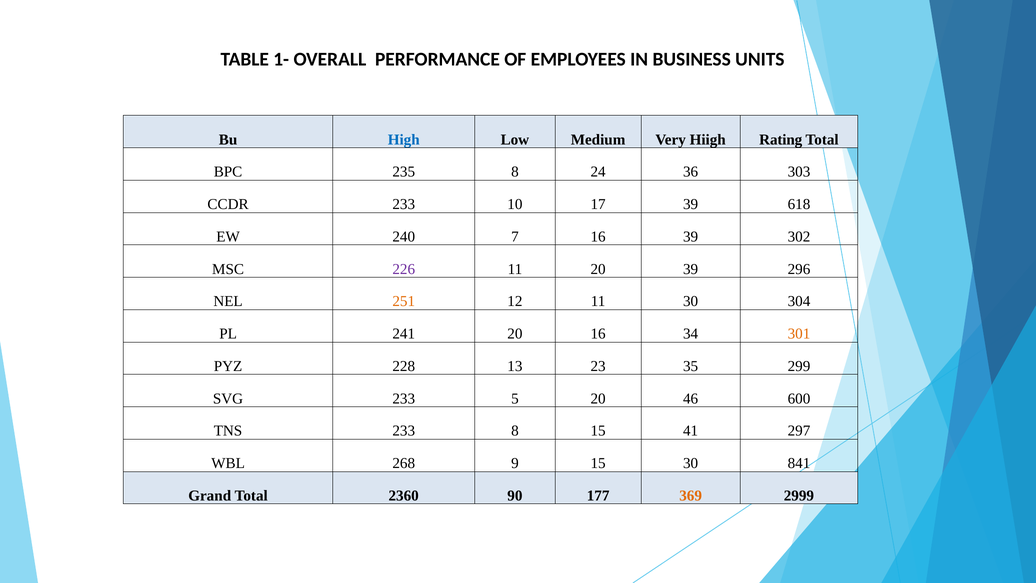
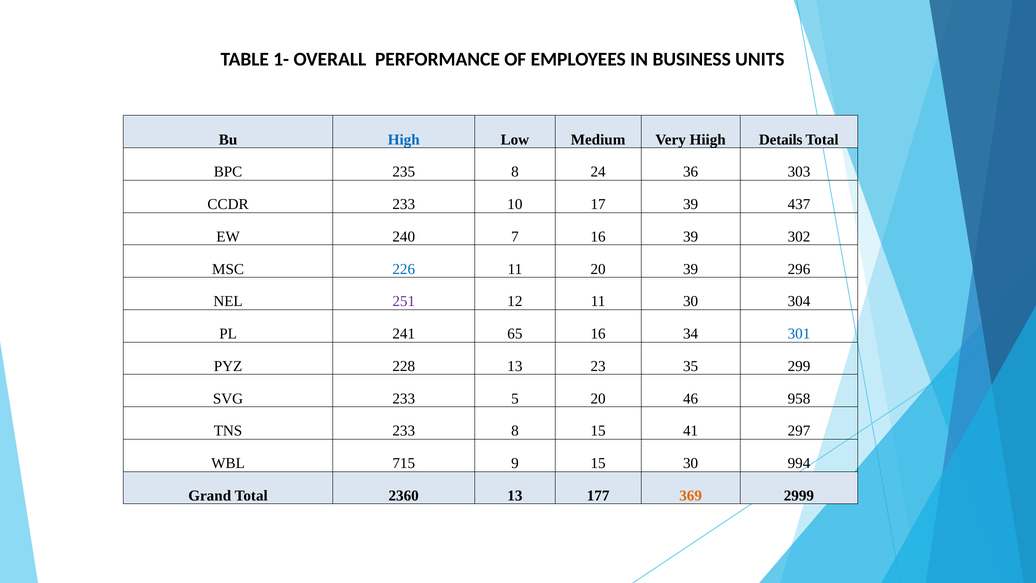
Rating: Rating -> Details
618: 618 -> 437
226 colour: purple -> blue
251 colour: orange -> purple
241 20: 20 -> 65
301 colour: orange -> blue
600: 600 -> 958
268: 268 -> 715
841: 841 -> 994
2360 90: 90 -> 13
